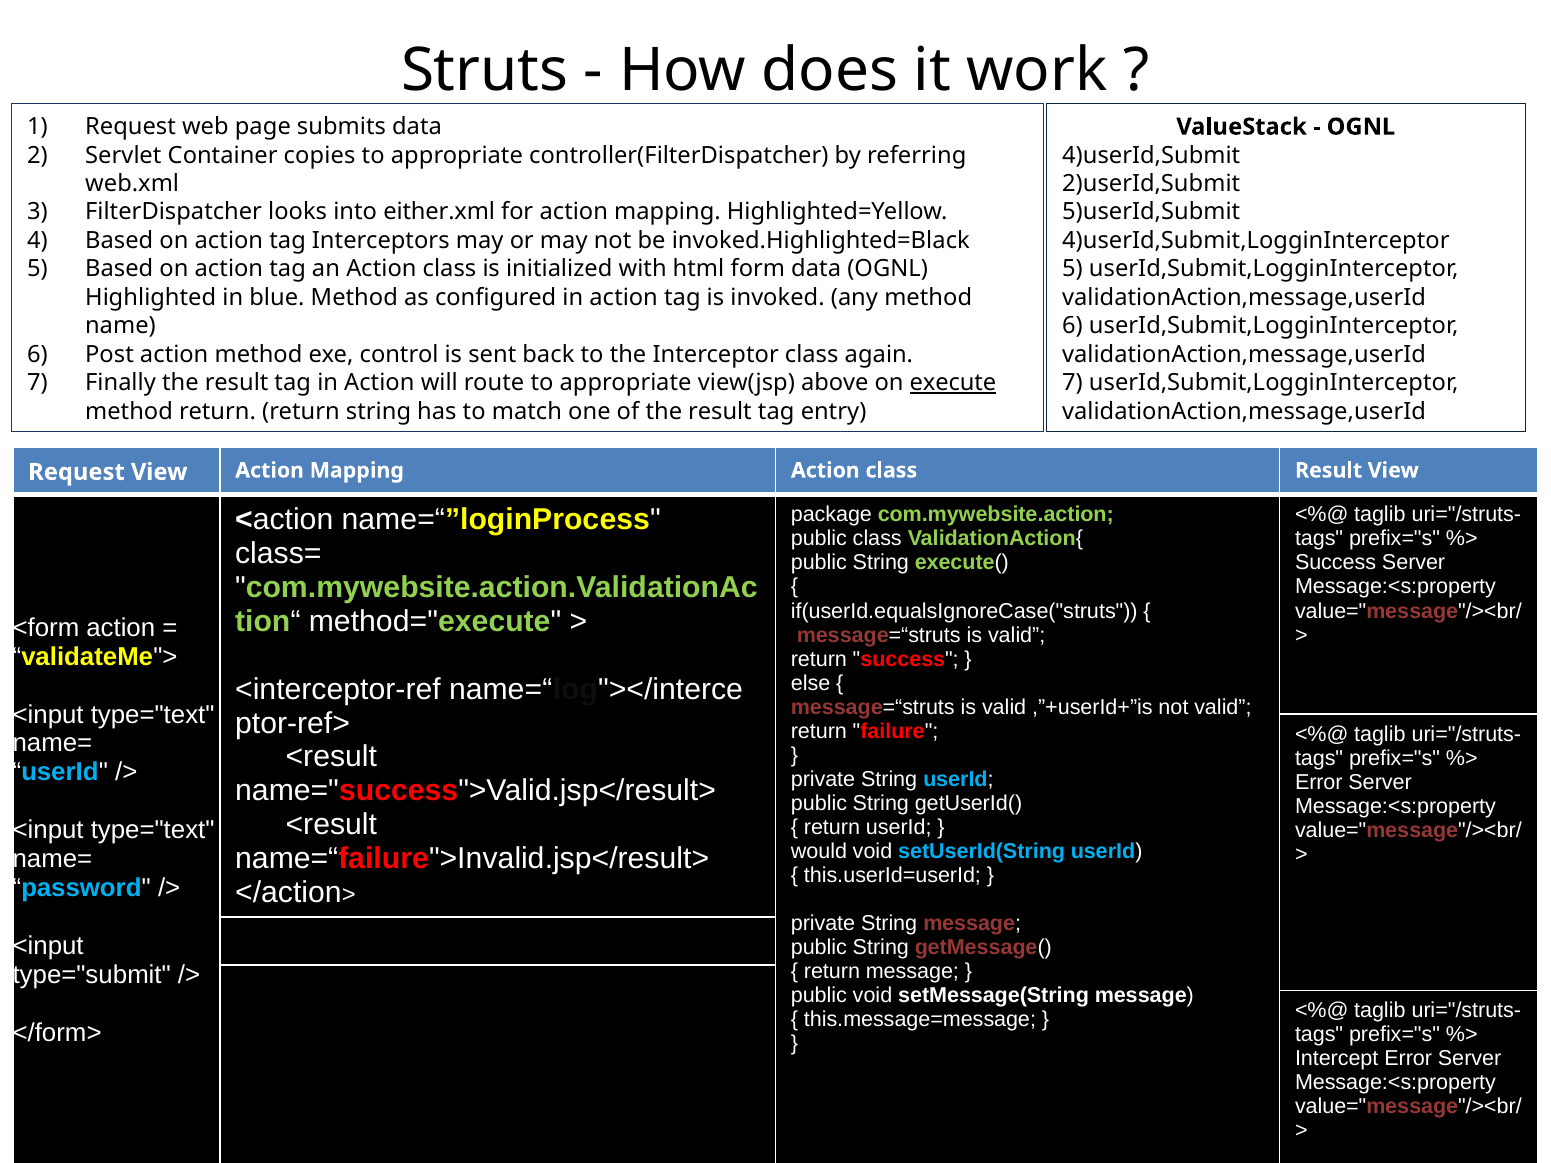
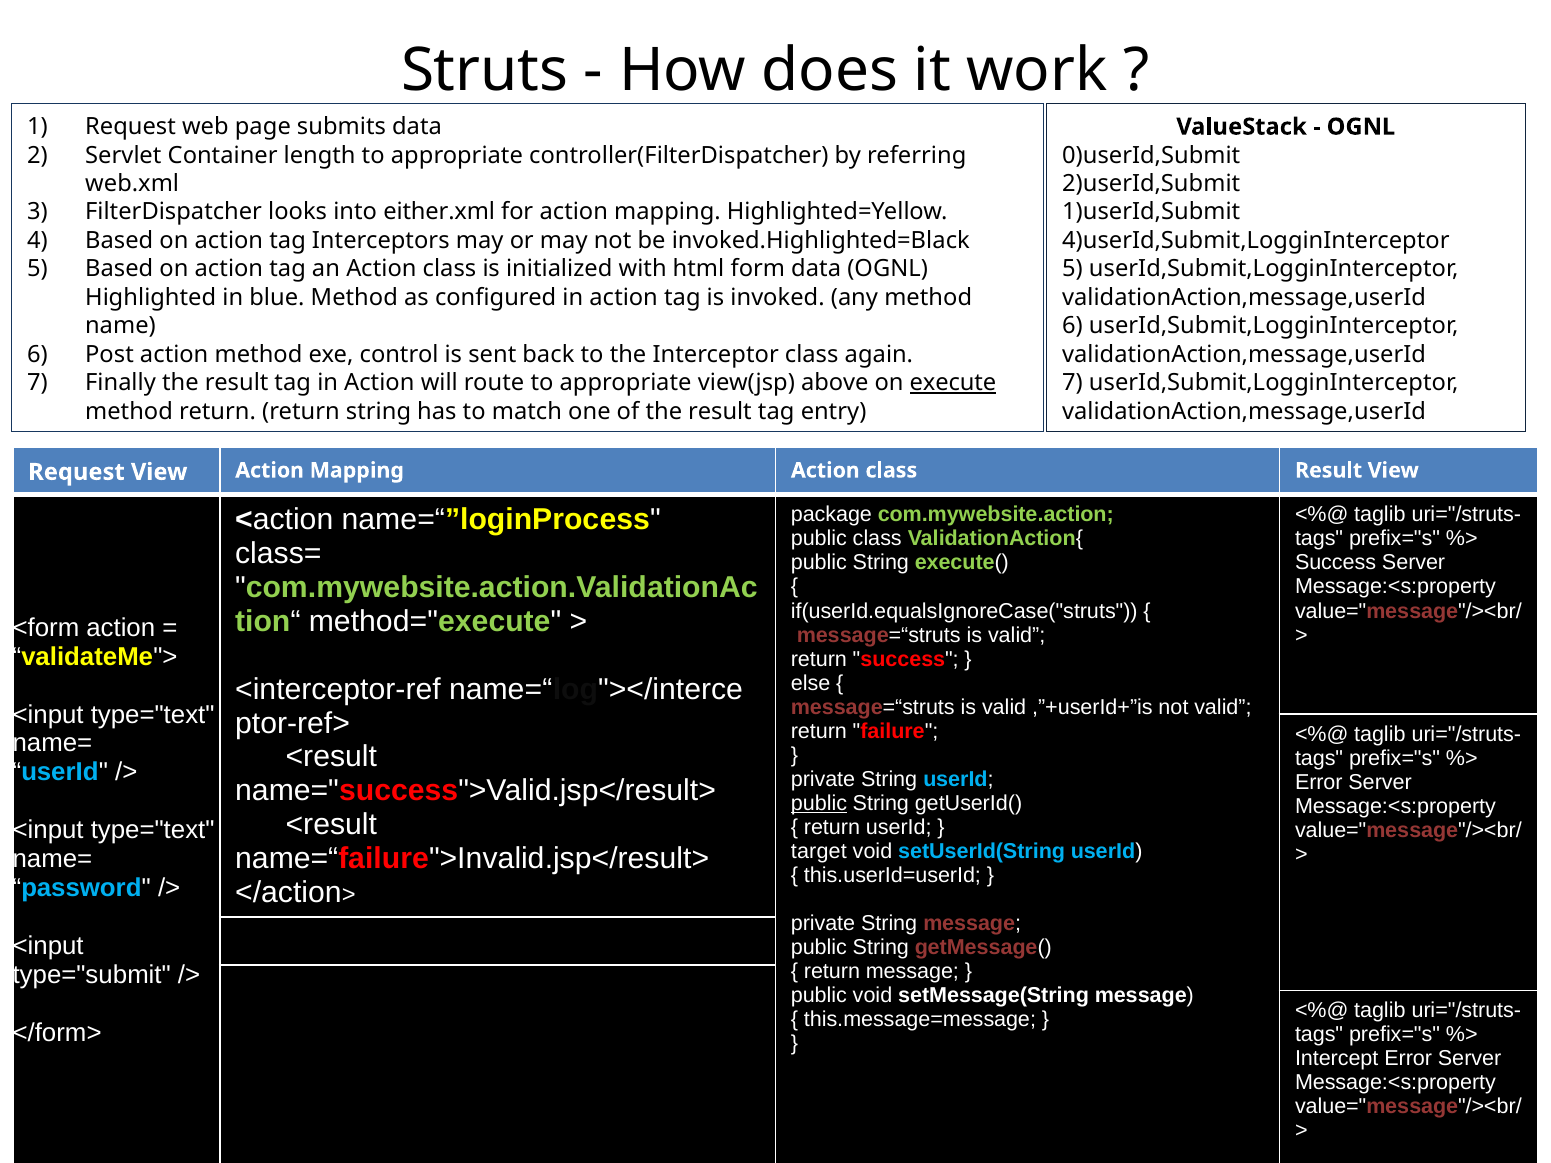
copies: copies -> length
4)userId,Submit: 4)userId,Submit -> 0)userId,Submit
5)userId,Submit: 5)userId,Submit -> 1)userId,Submit
public at (819, 803) underline: none -> present
would: would -> target
